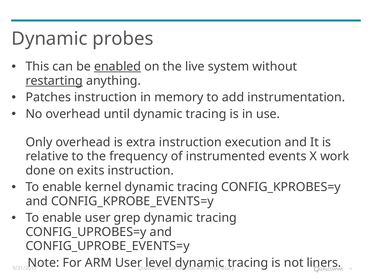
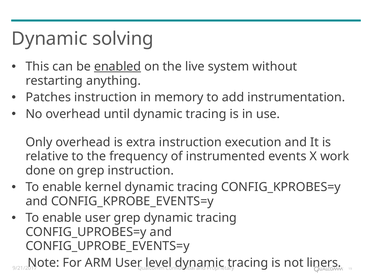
probes: probes -> solving
restarting underline: present -> none
on exits: exits -> grep
